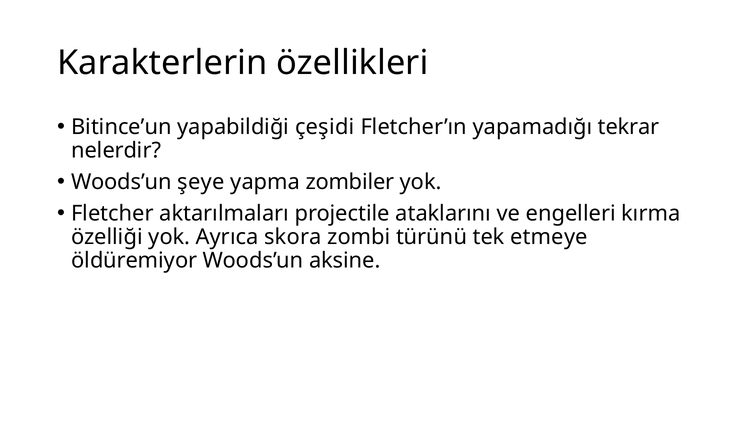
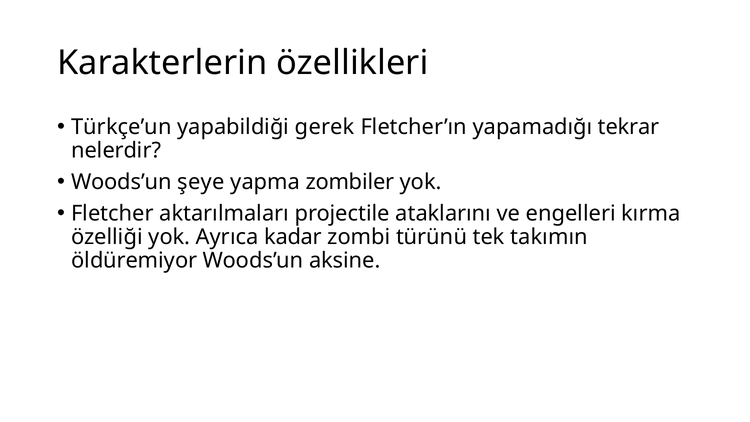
Bitince’un: Bitince’un -> Türkçe’un
çeşidi: çeşidi -> gerek
skora: skora -> kadar
etmeye: etmeye -> takımın
